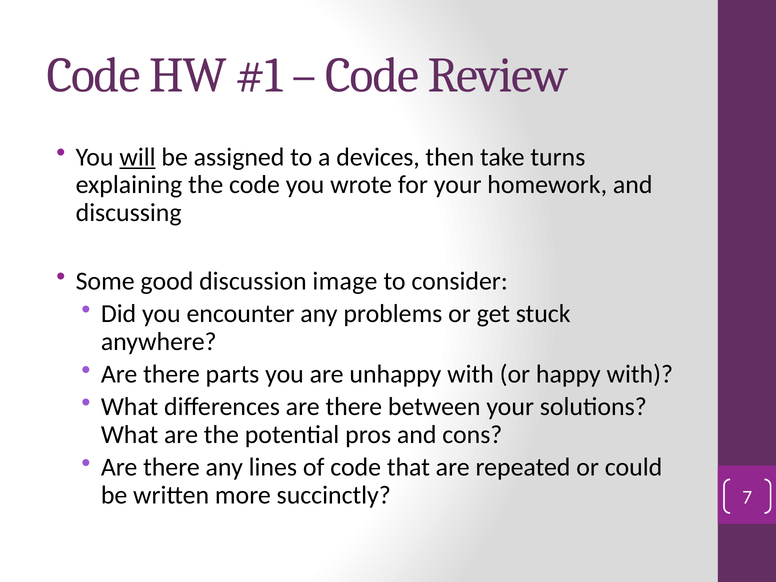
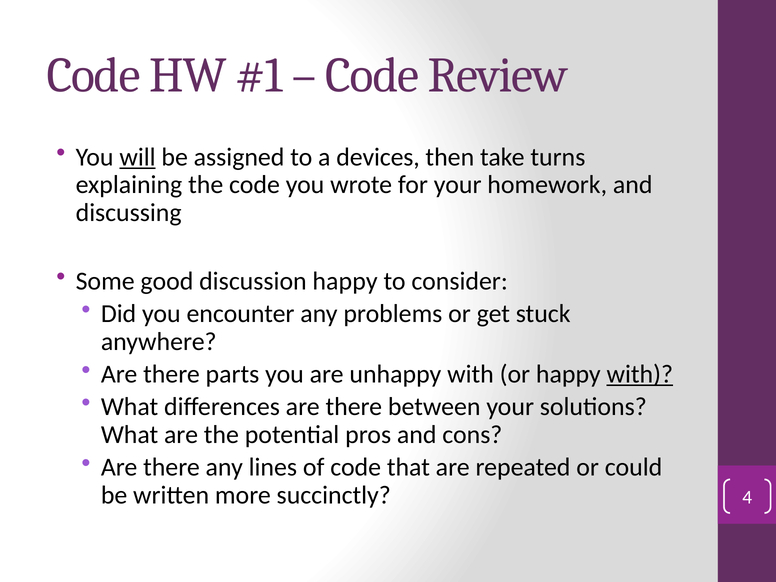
discussion image: image -> happy
with at (640, 374) underline: none -> present
7: 7 -> 4
